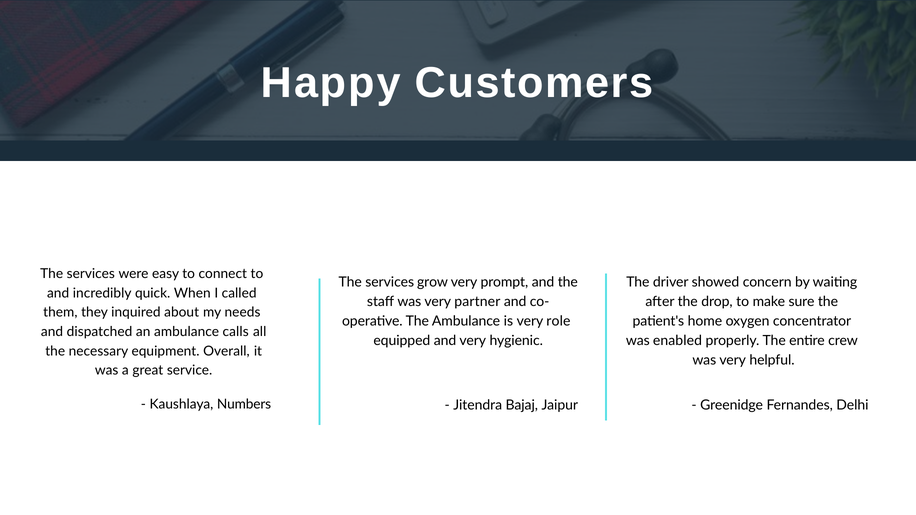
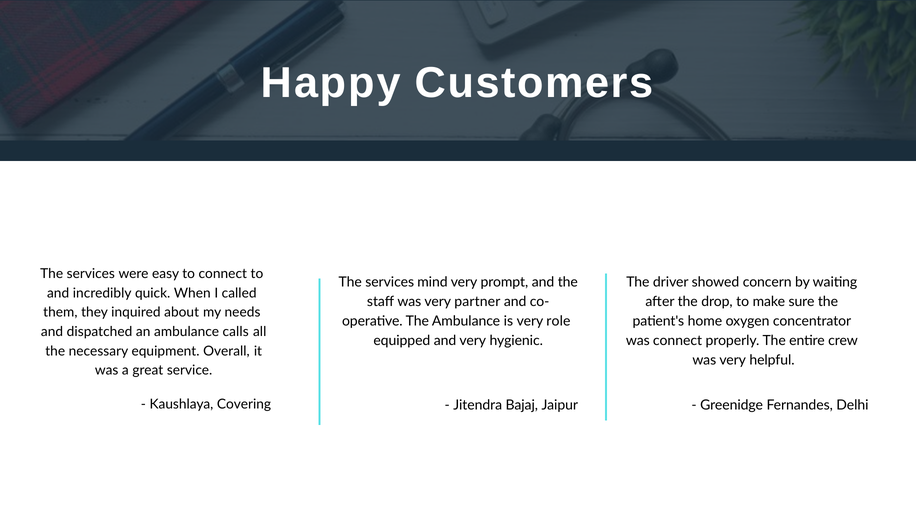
grow: grow -> mind
was enabled: enabled -> connect
Numbers: Numbers -> Covering
